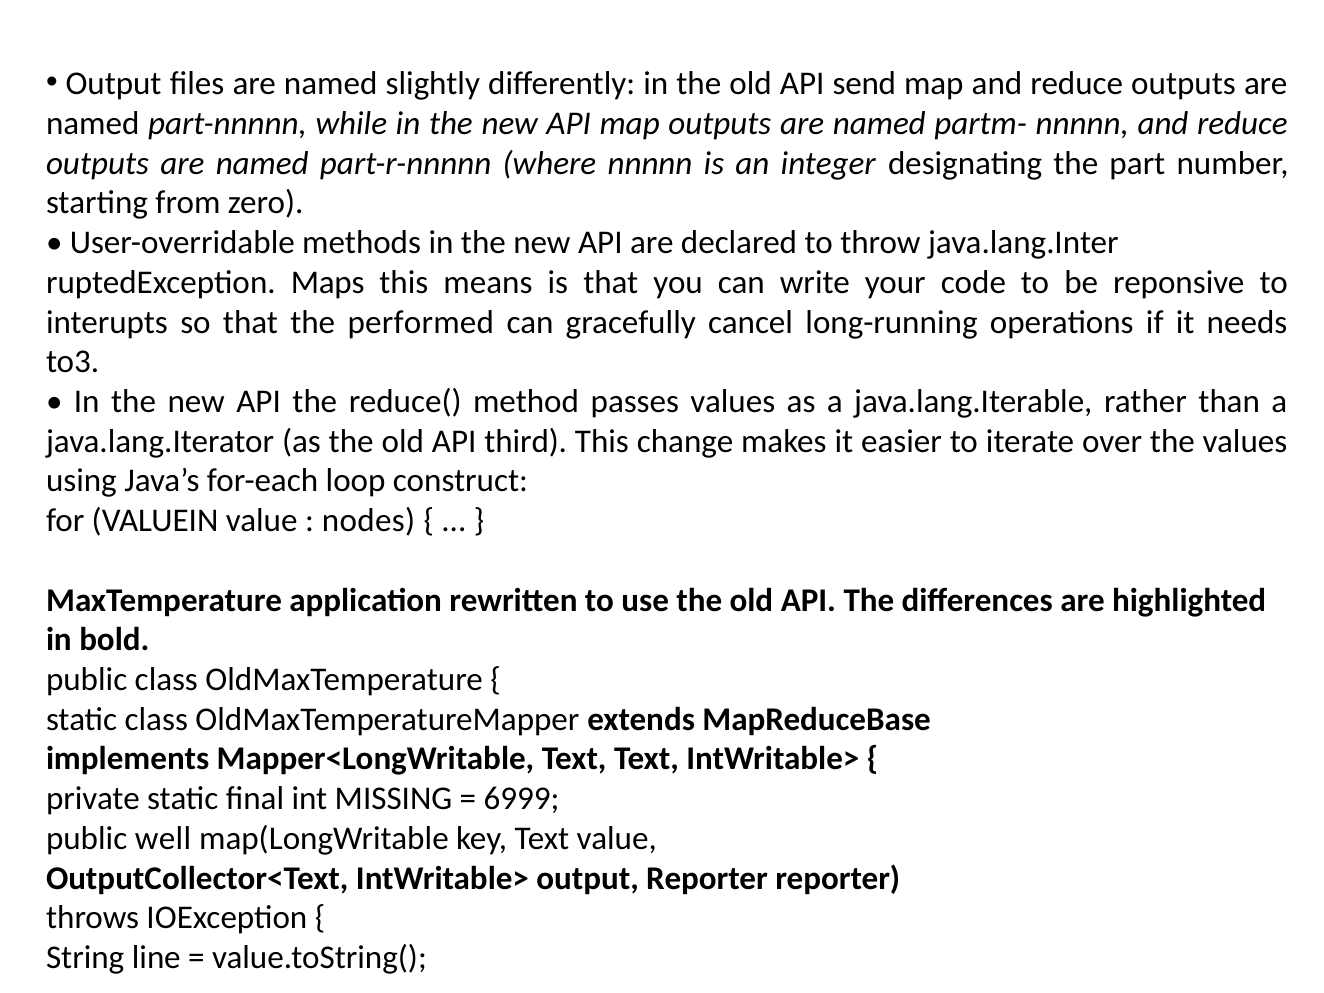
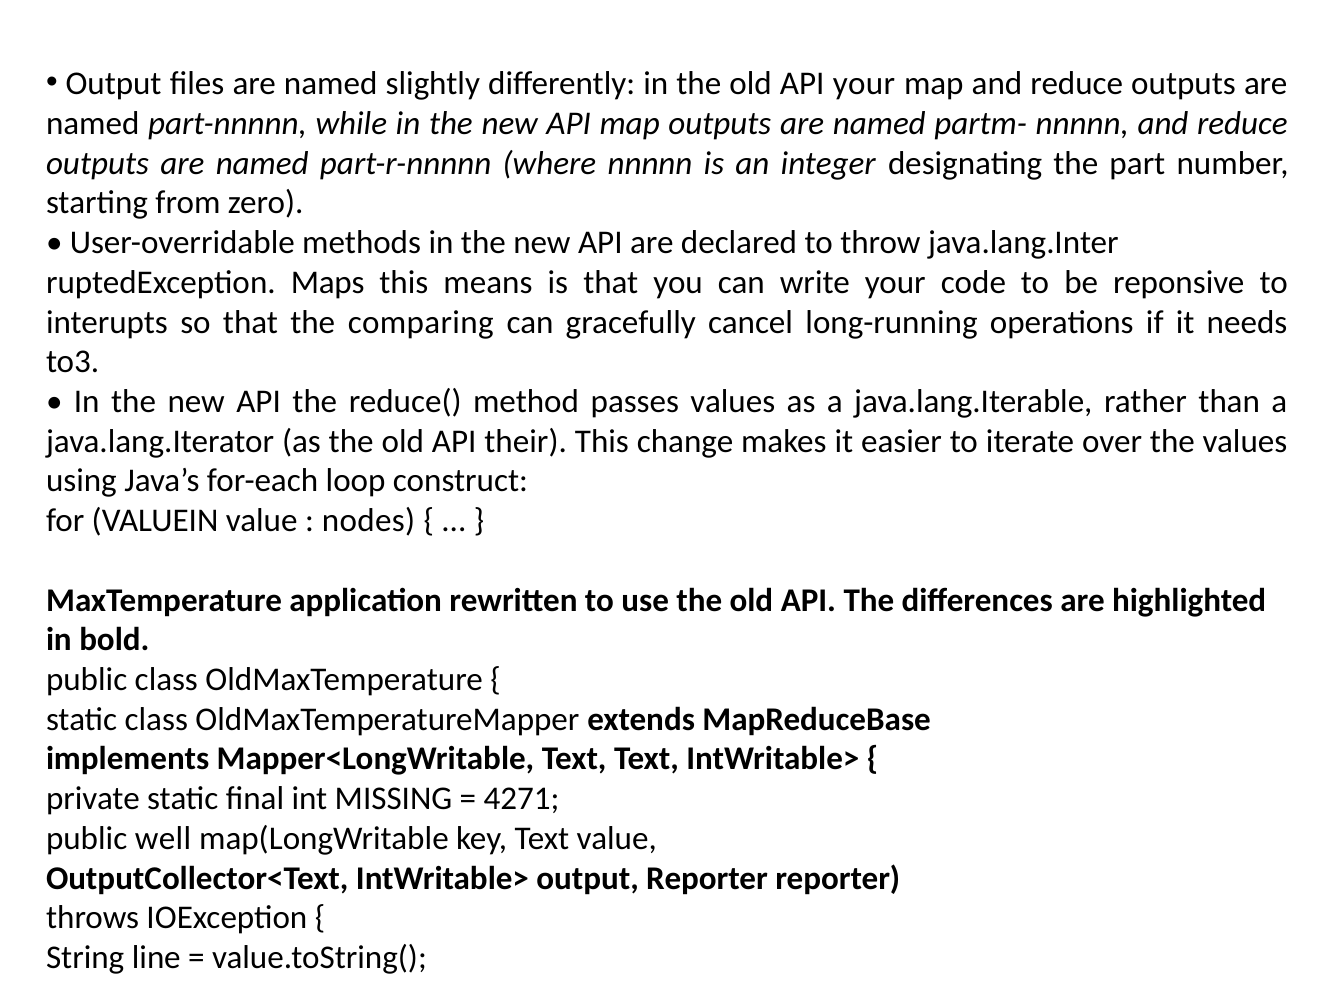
API send: send -> your
performed: performed -> comparing
third: third -> their
6999: 6999 -> 4271
